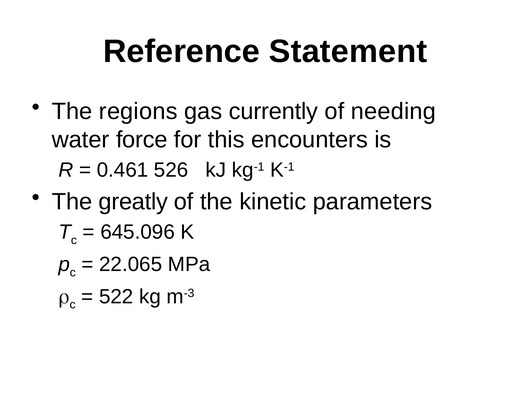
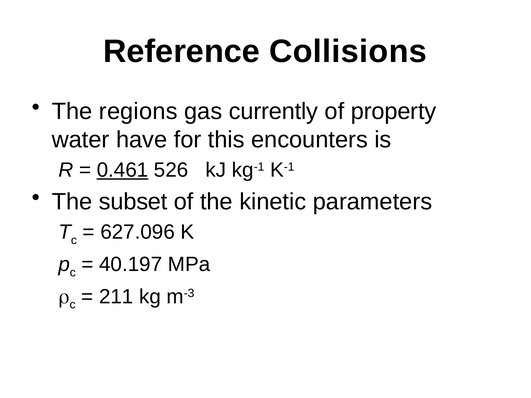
Statement: Statement -> Collisions
needing: needing -> property
force: force -> have
0.461 underline: none -> present
greatly: greatly -> subset
645.096: 645.096 -> 627.096
22.065: 22.065 -> 40.197
522: 522 -> 211
